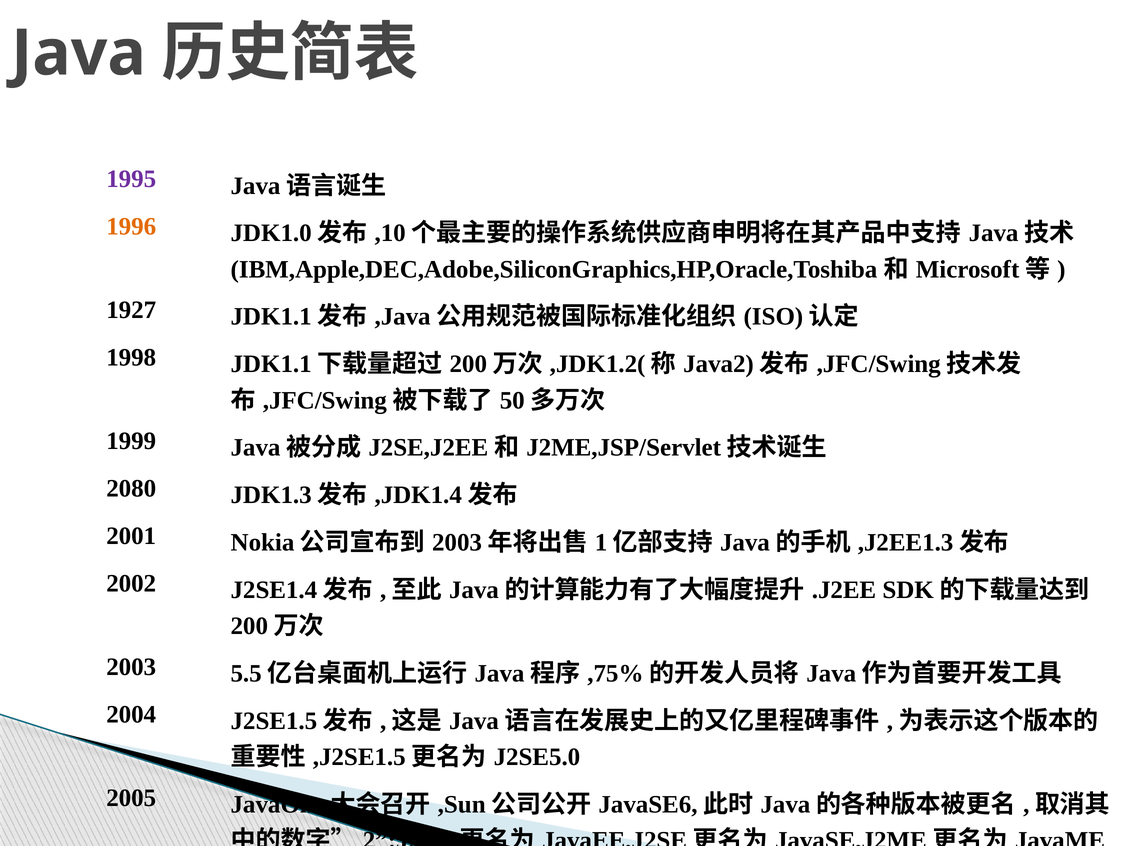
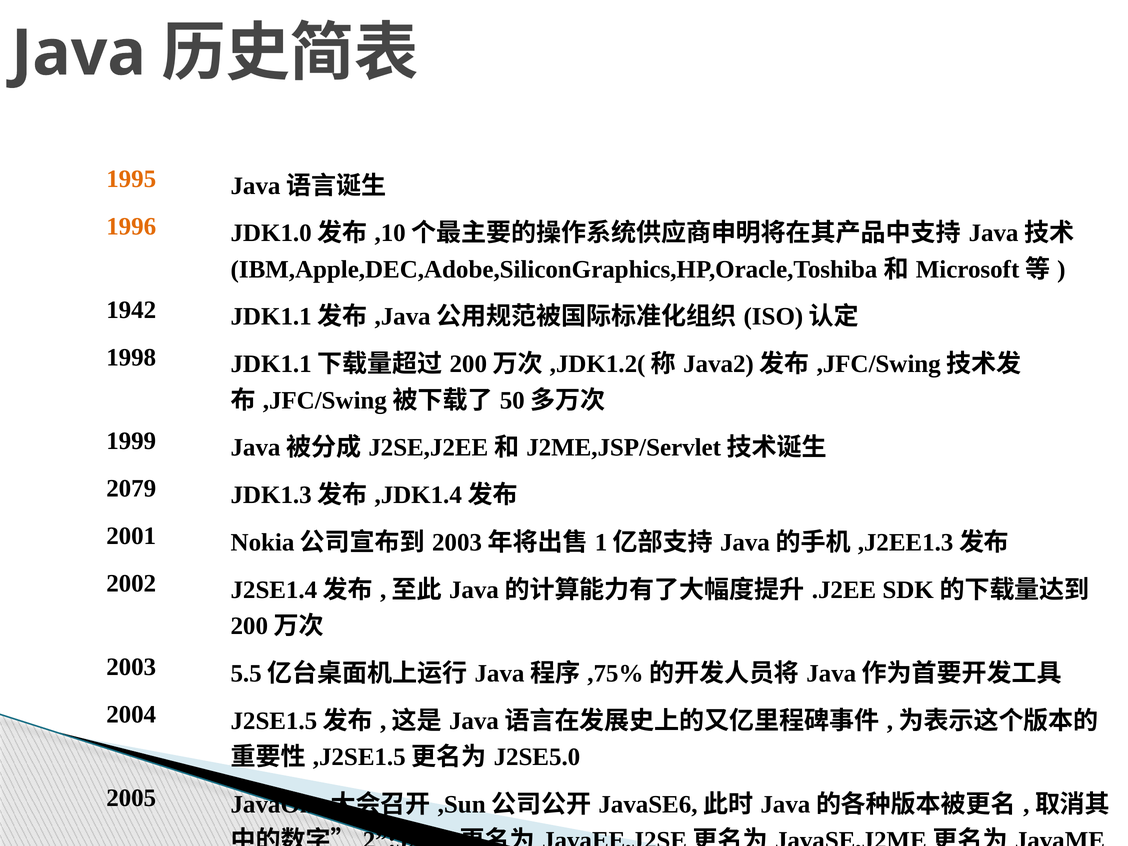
1995 colour: purple -> orange
1927: 1927 -> 1942
2080: 2080 -> 2079
